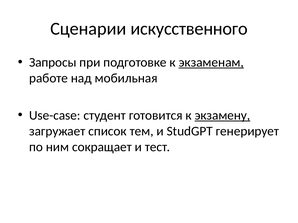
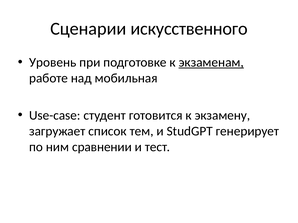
Запросы: Запросы -> Уровень
экзамену underline: present -> none
сокращает: сокращает -> сравнении
